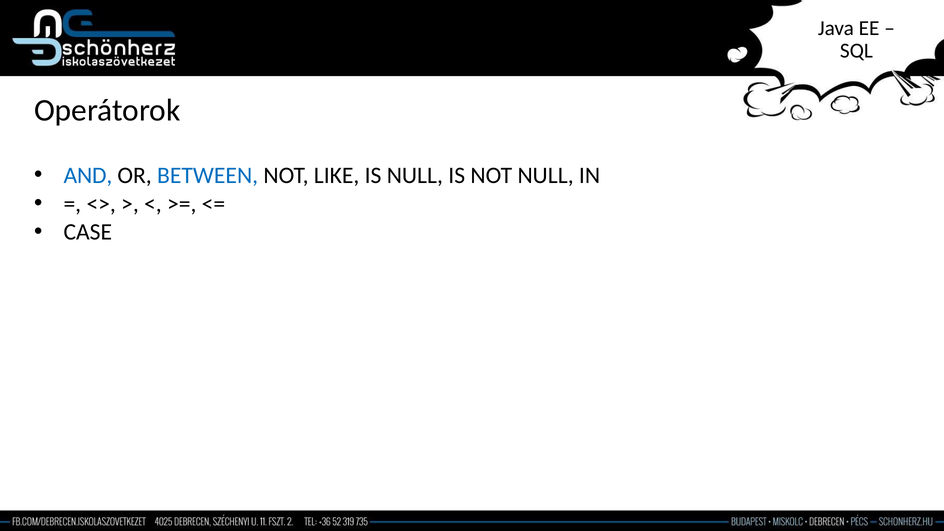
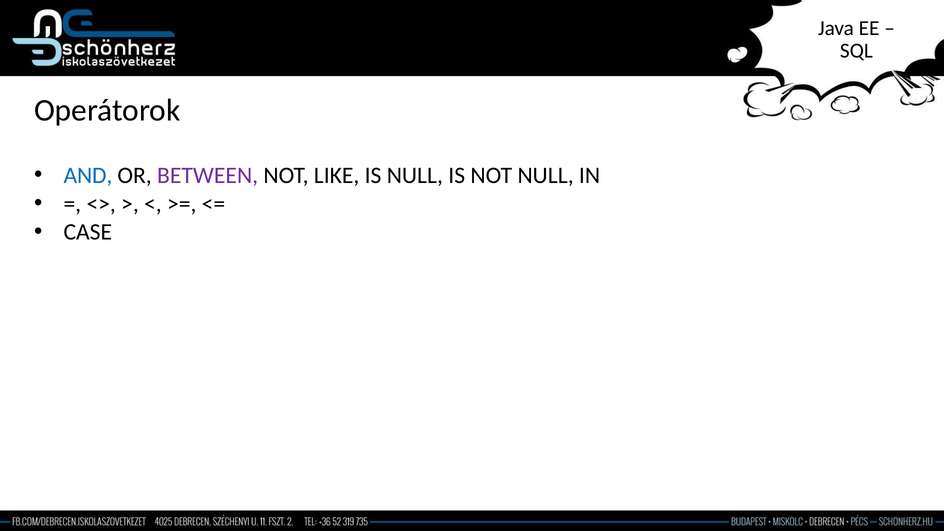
BETWEEN colour: blue -> purple
